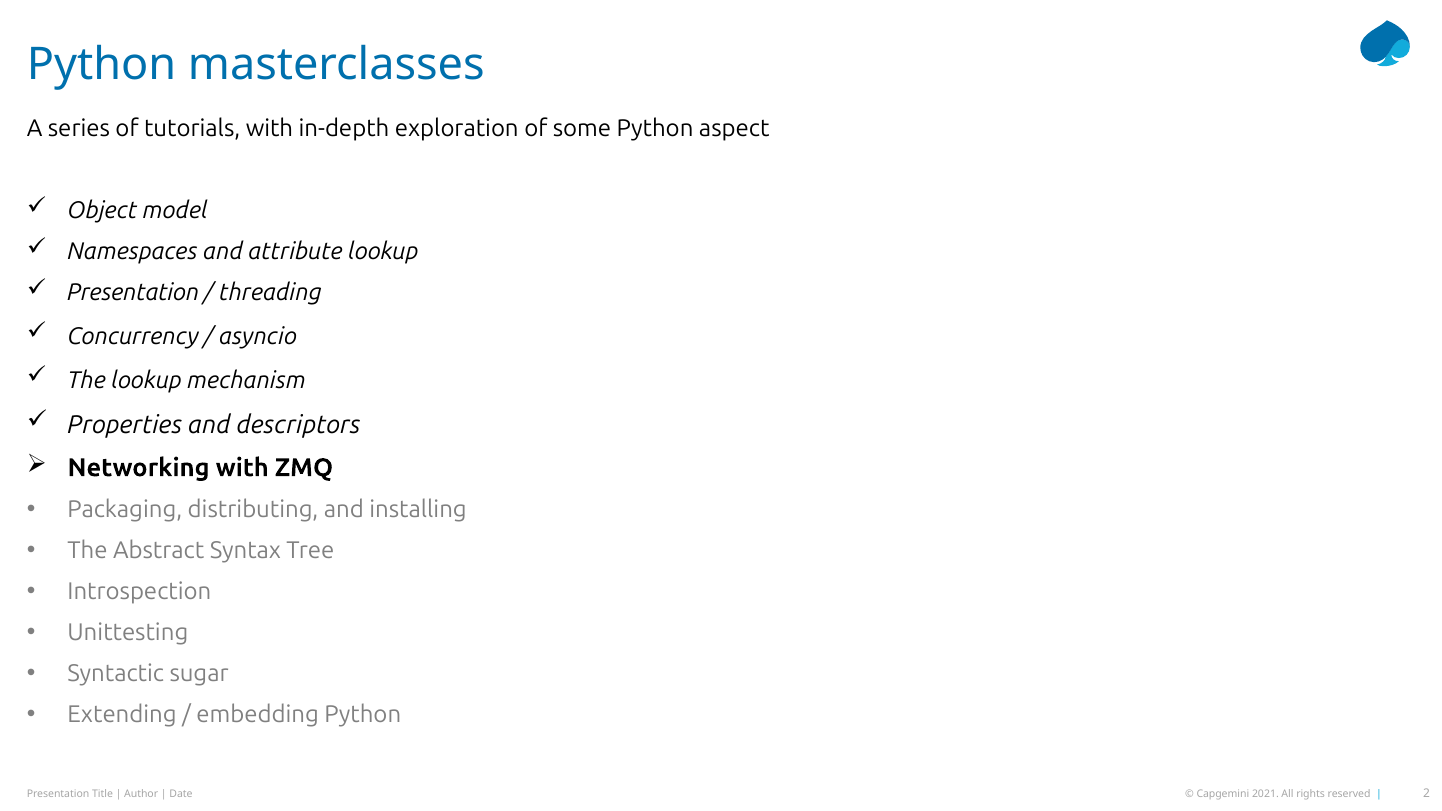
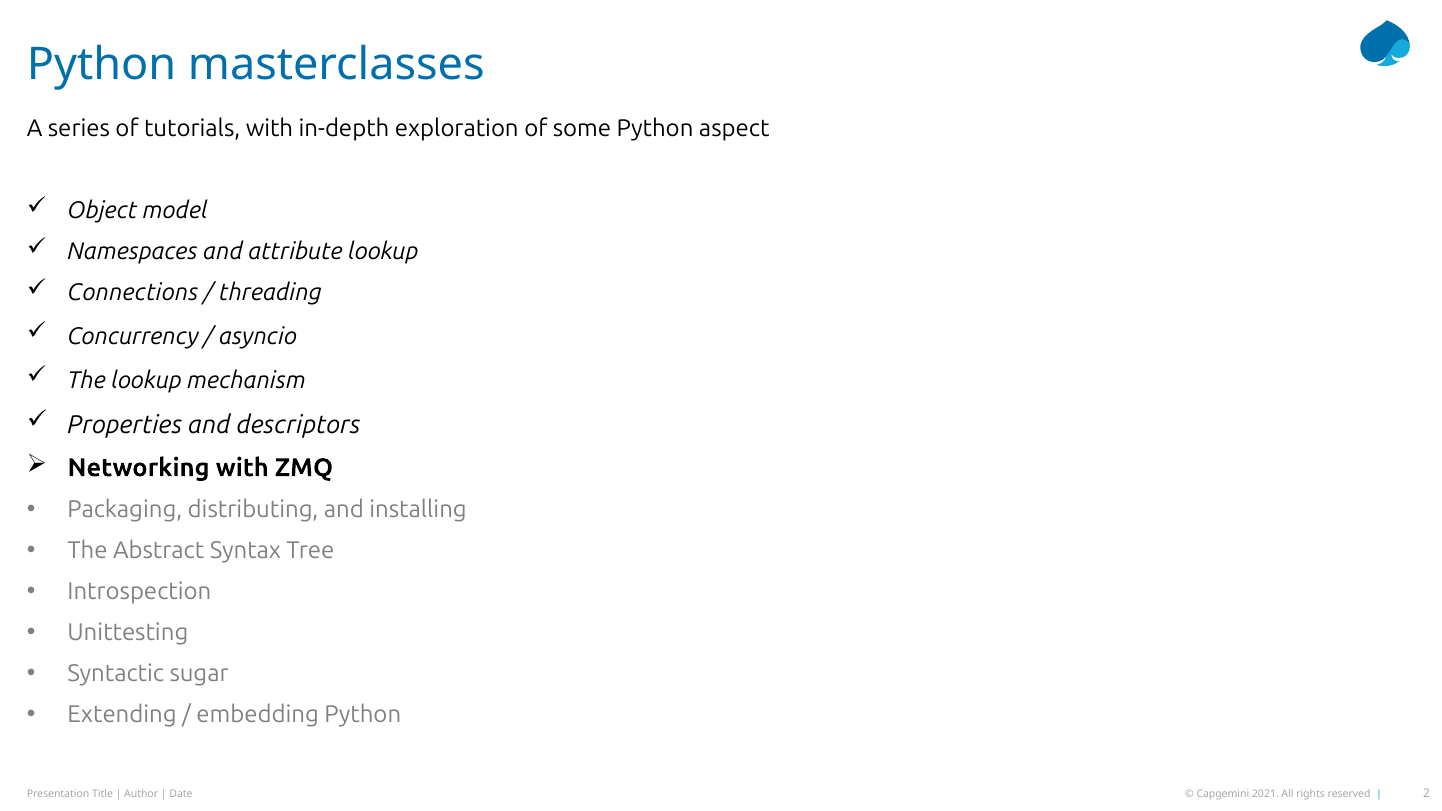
Presentation at (133, 293): Presentation -> Connections
